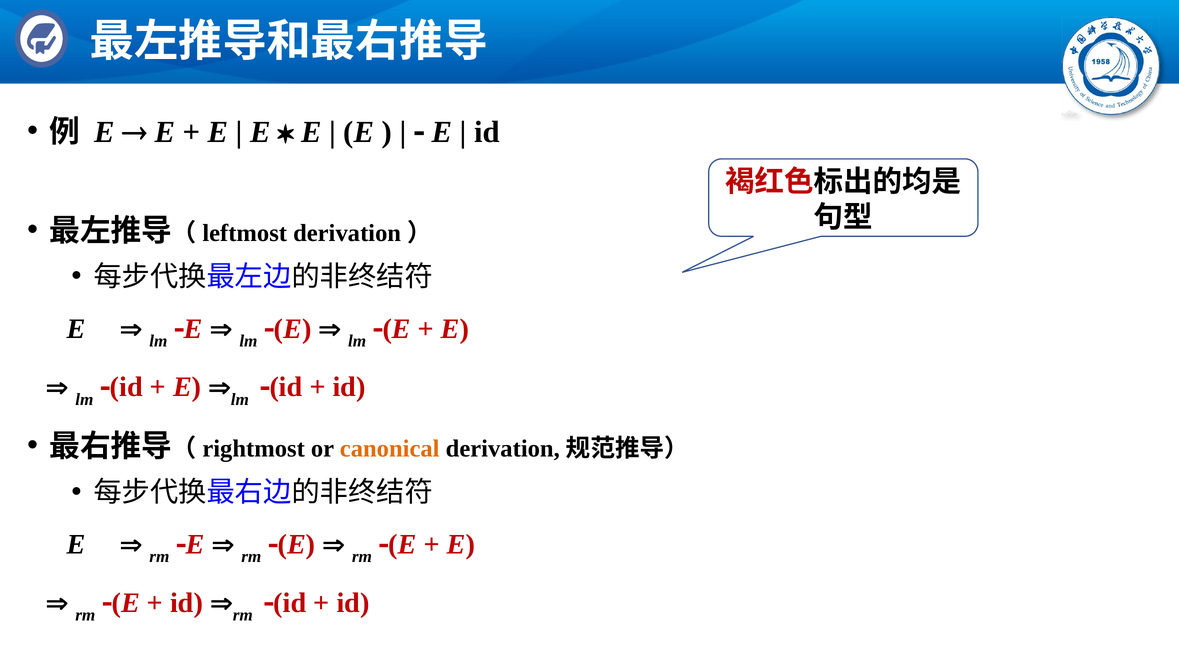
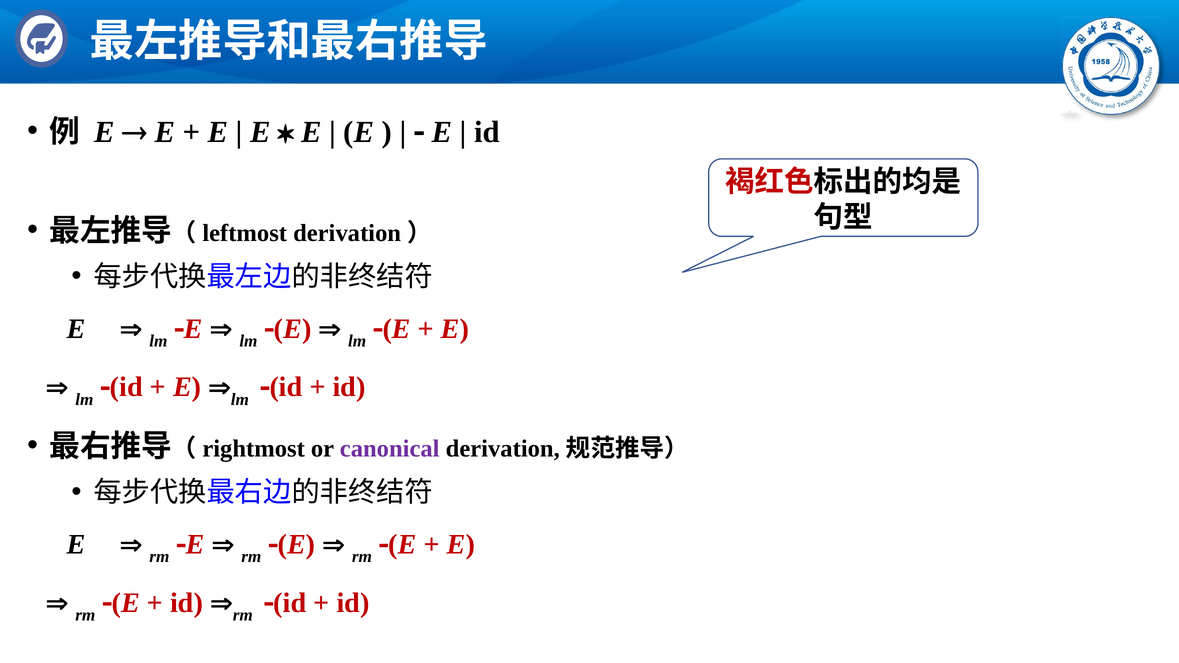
canonical colour: orange -> purple
